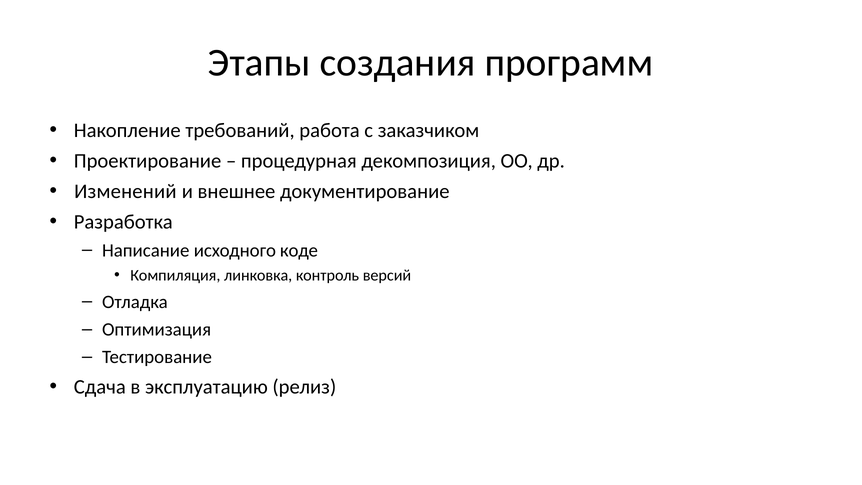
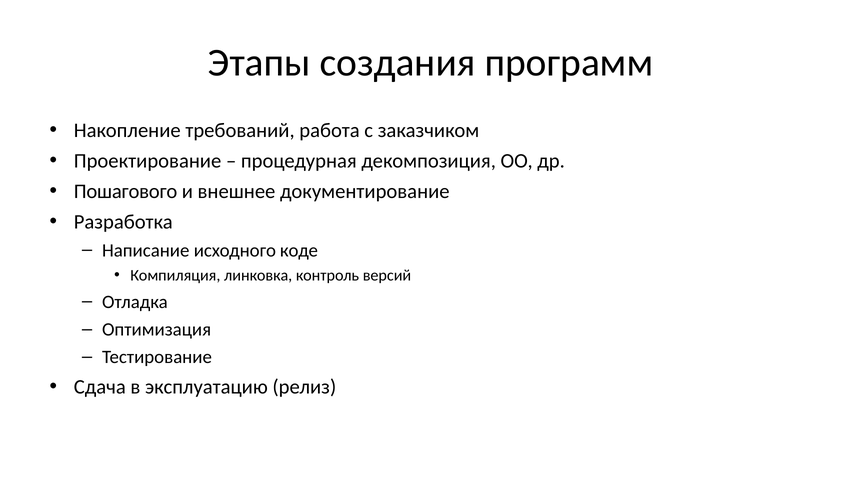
Изменений: Изменений -> Пошагового
